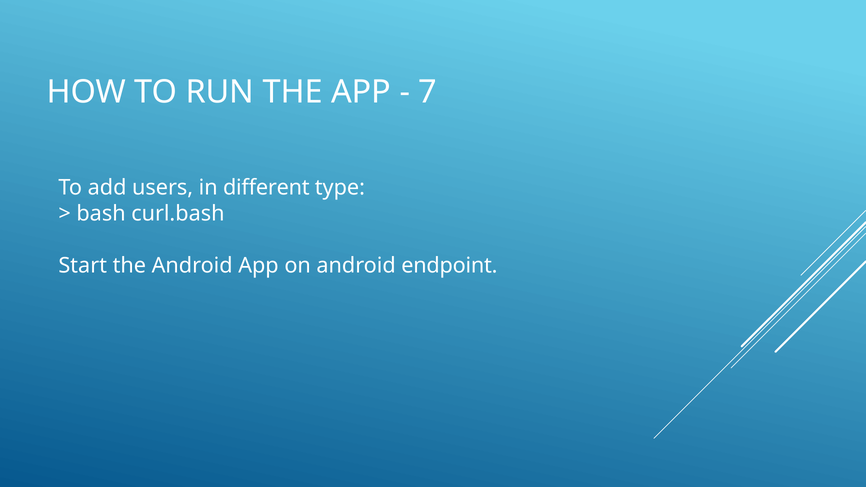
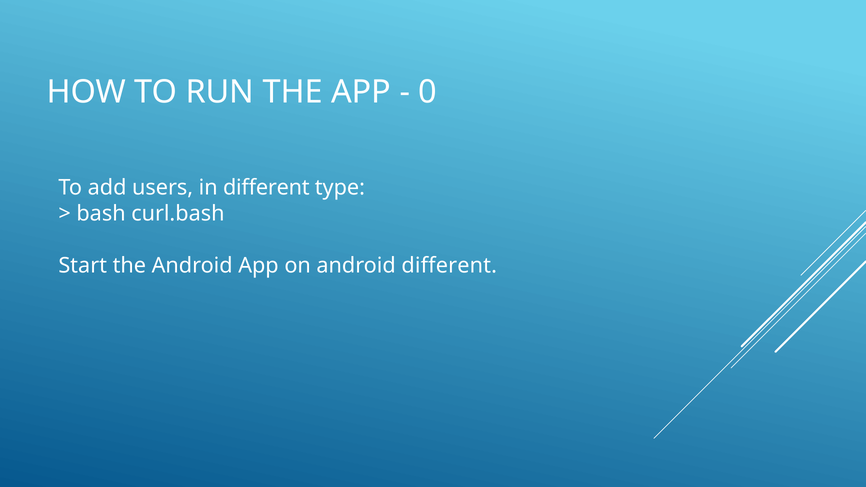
7: 7 -> 0
android endpoint: endpoint -> different
